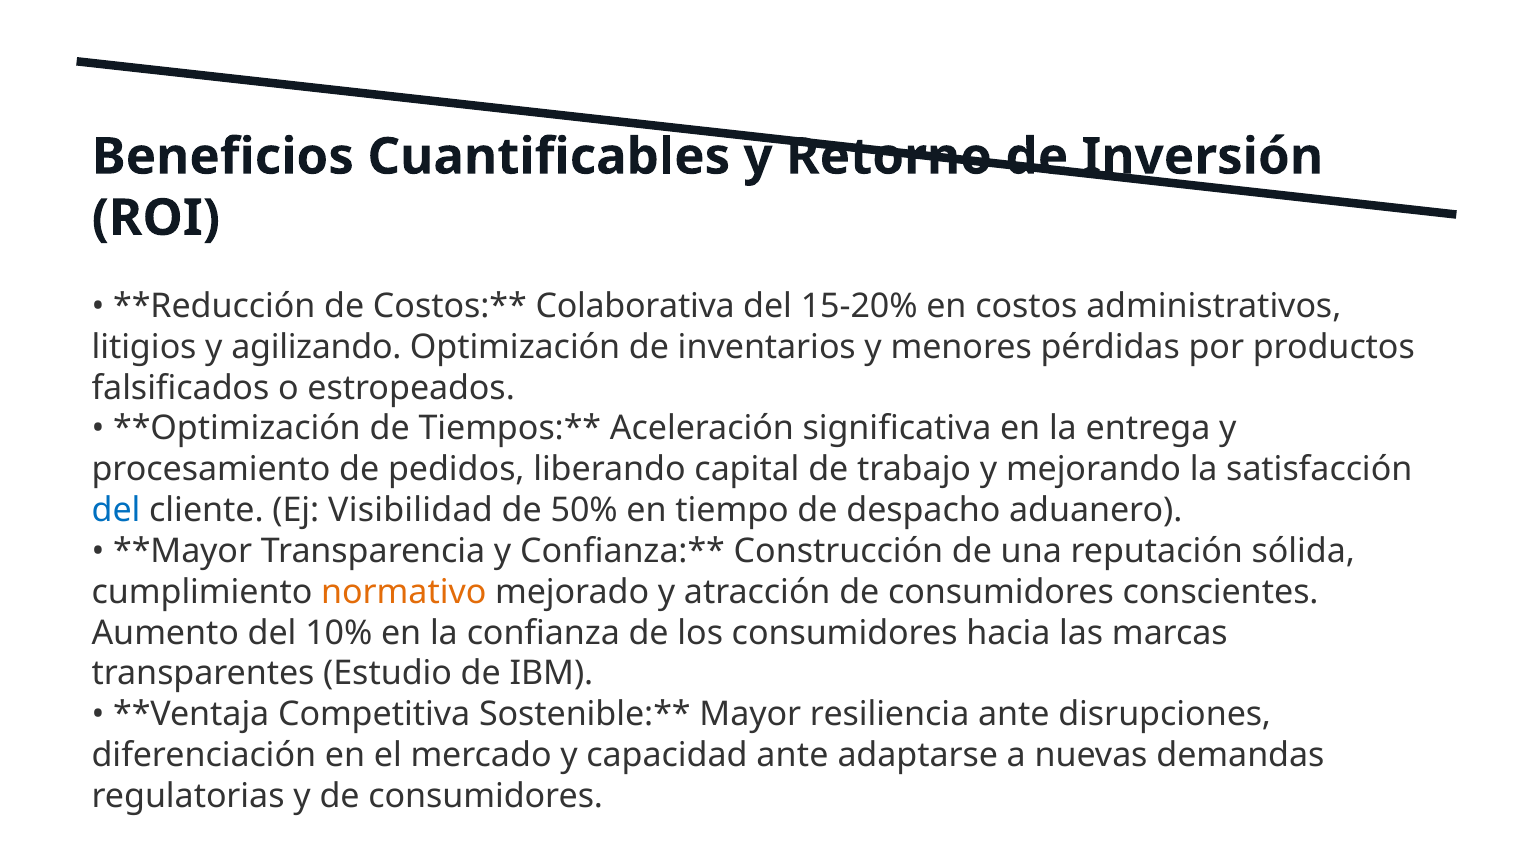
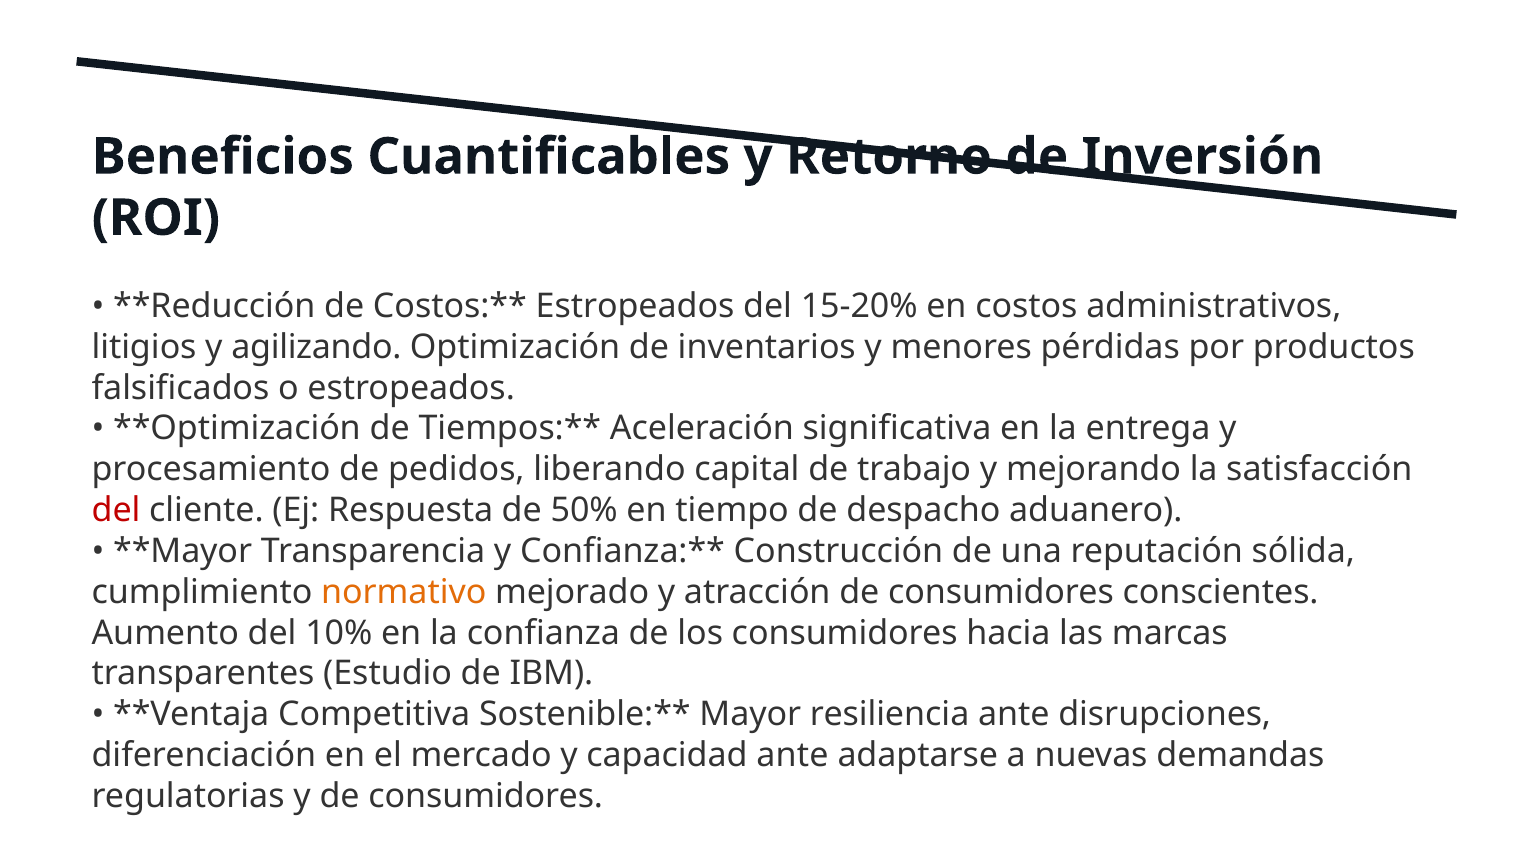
Colaborativa at (635, 306): Colaborativa -> Estropeados
del at (116, 511) colour: blue -> red
Visibilidad: Visibilidad -> Respuesta
